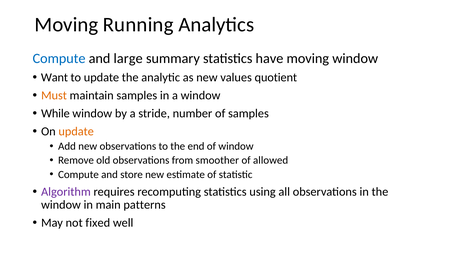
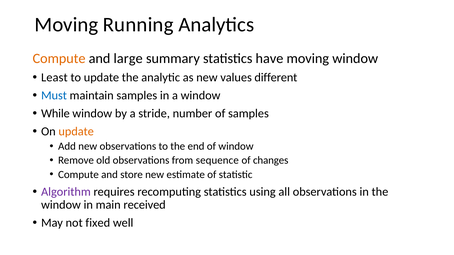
Compute at (59, 59) colour: blue -> orange
Want: Want -> Least
quotient: quotient -> different
Must colour: orange -> blue
smoother: smoother -> sequence
allowed: allowed -> changes
patterns: patterns -> received
